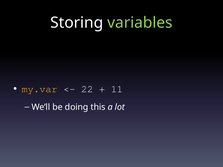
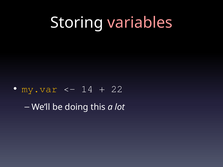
variables colour: light green -> pink
22: 22 -> 14
11: 11 -> 22
